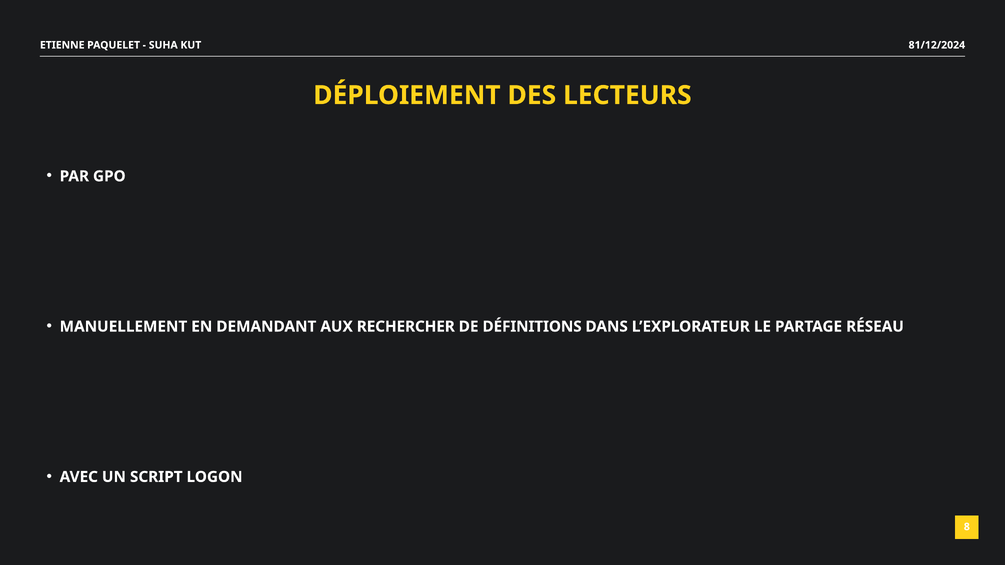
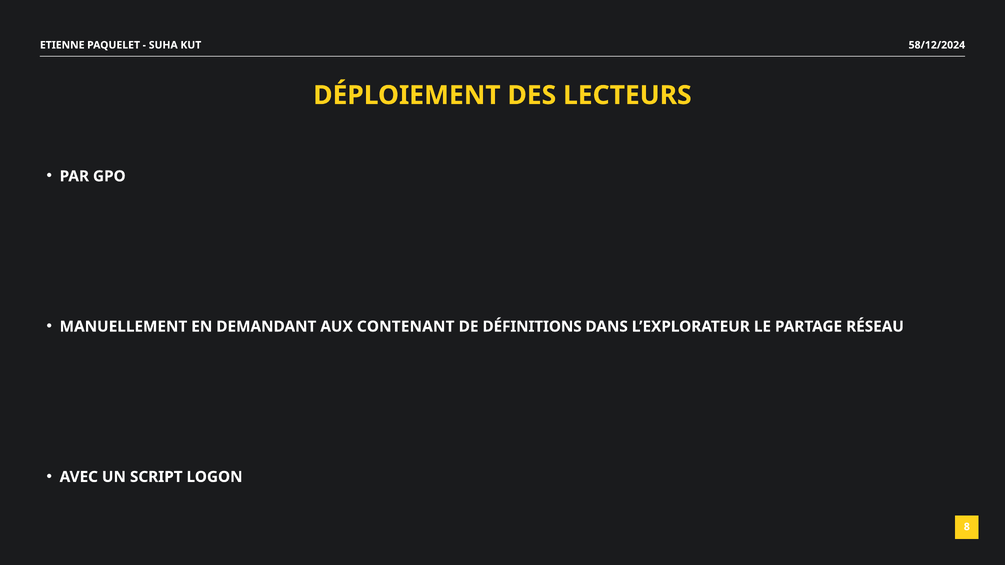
81/12/2024: 81/12/2024 -> 58/12/2024
RECHERCHER: RECHERCHER -> CONTENANT
